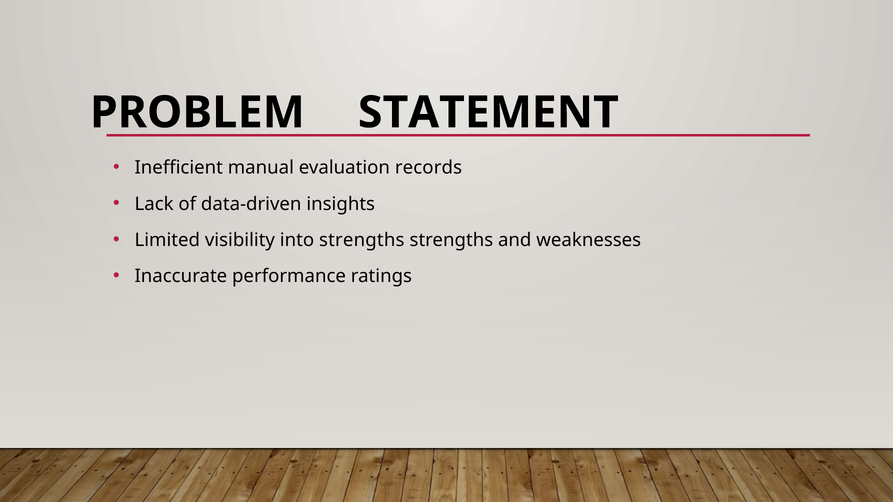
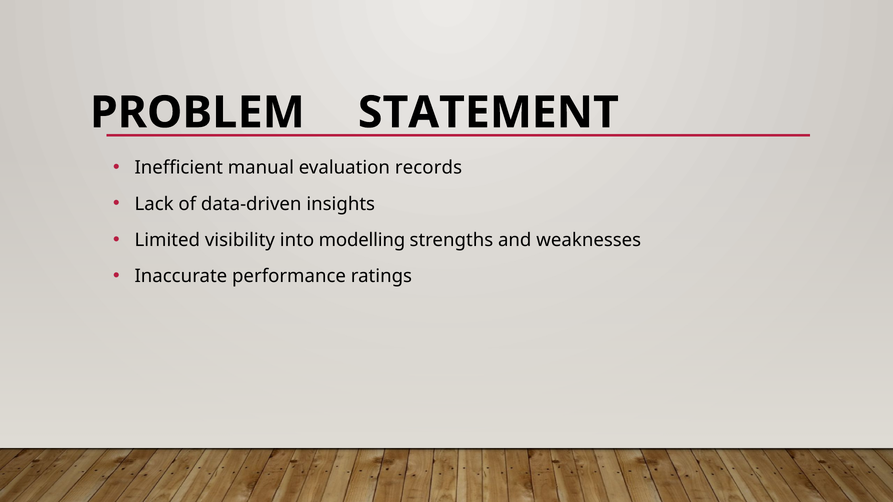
into strengths: strengths -> modelling
